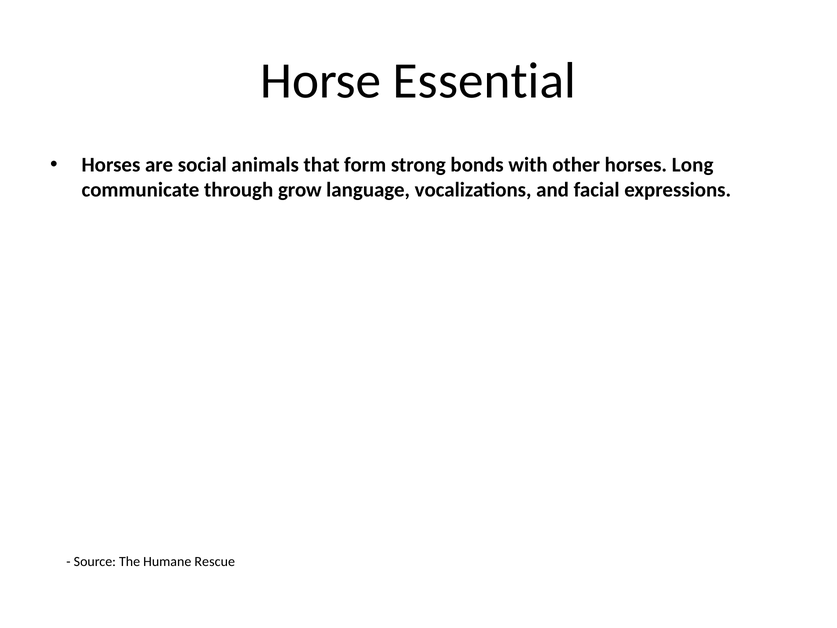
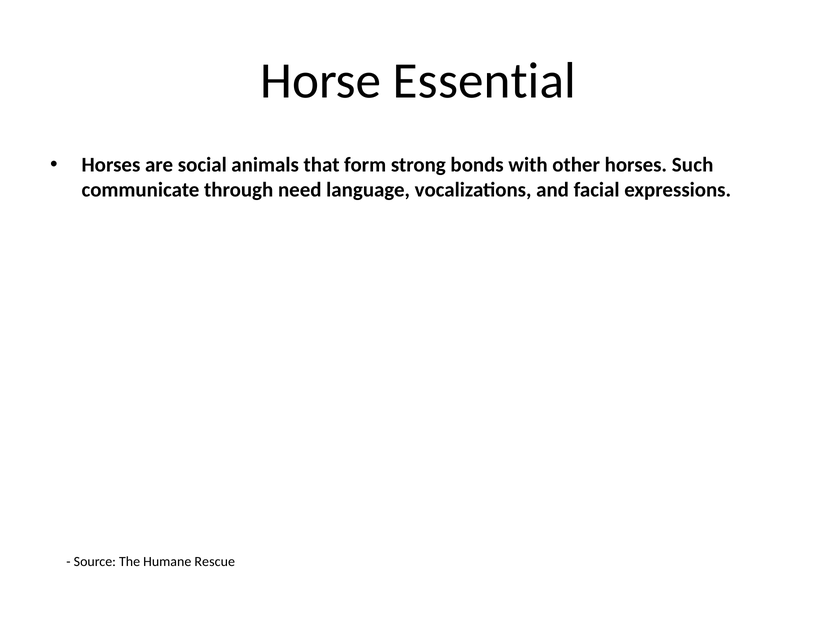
Long: Long -> Such
grow: grow -> need
